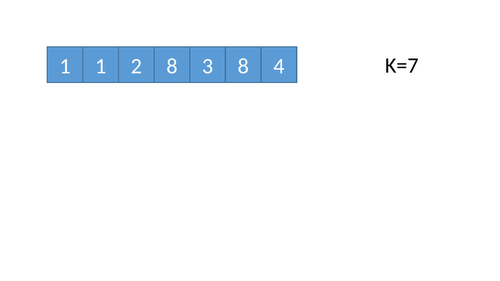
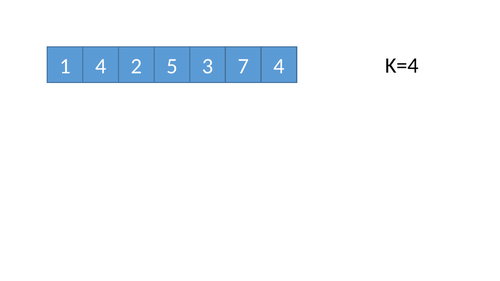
1 1: 1 -> 4
2 8: 8 -> 5
3 8: 8 -> 7
K=7: K=7 -> K=4
